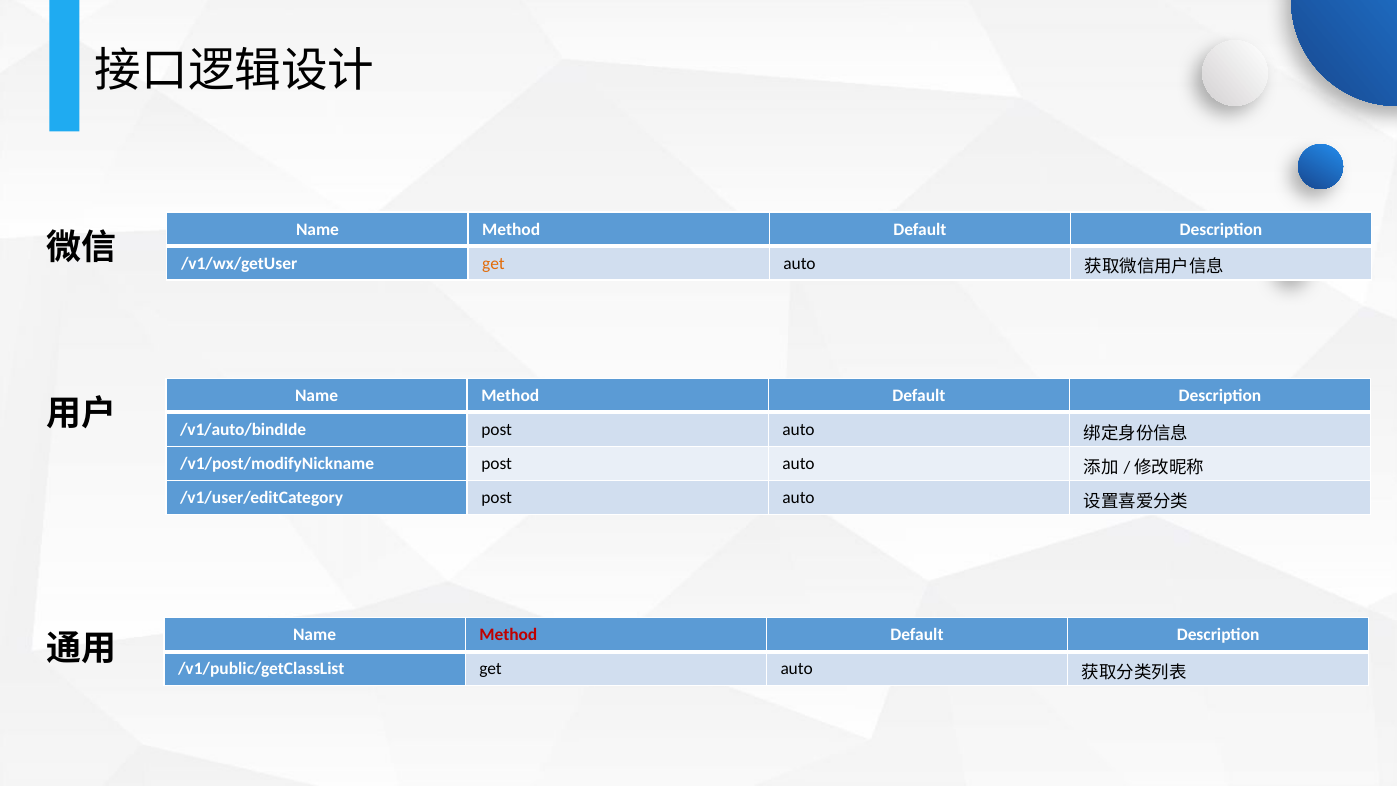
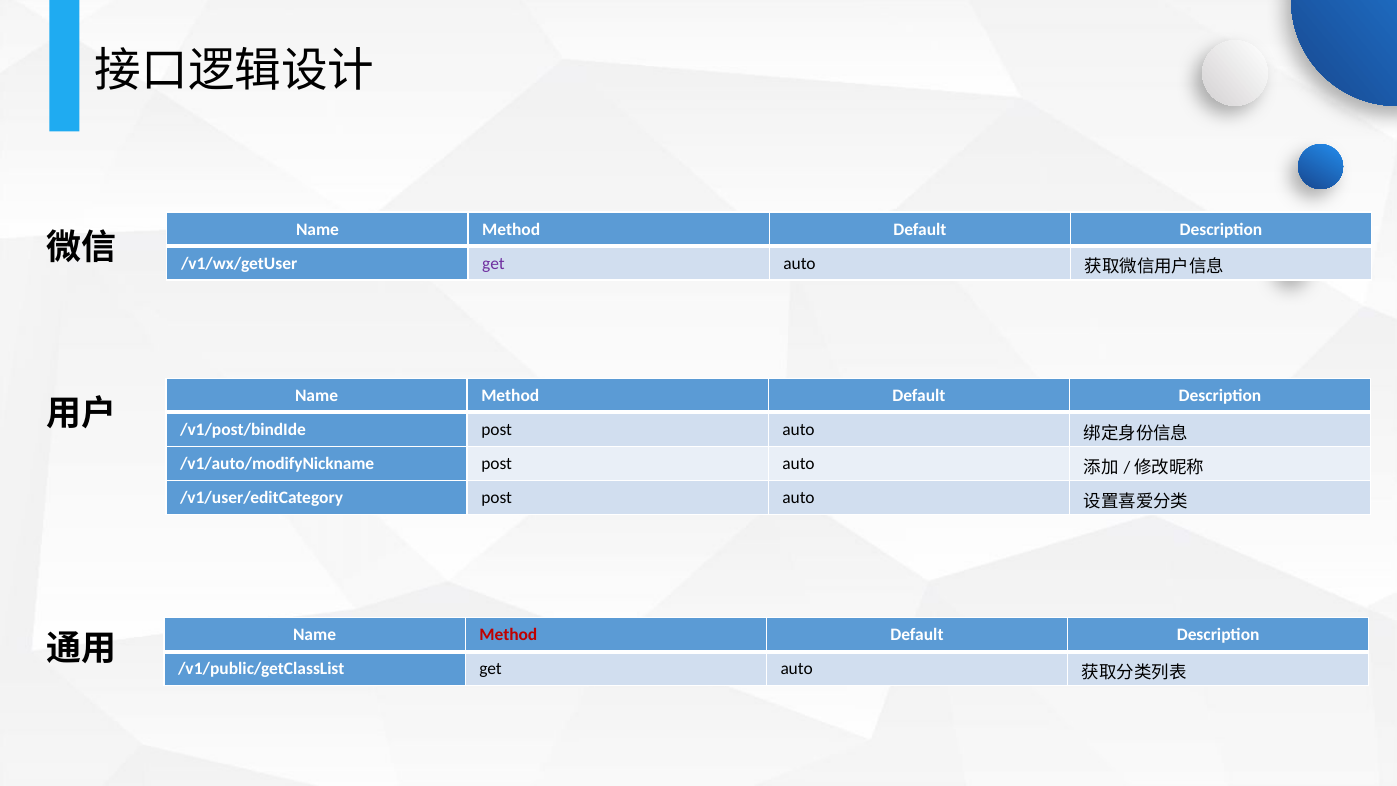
get at (493, 263) colour: orange -> purple
/v1/auto/bindIde: /v1/auto/bindIde -> /v1/post/bindIde
/v1/post/modifyNickname: /v1/post/modifyNickname -> /v1/auto/modifyNickname
